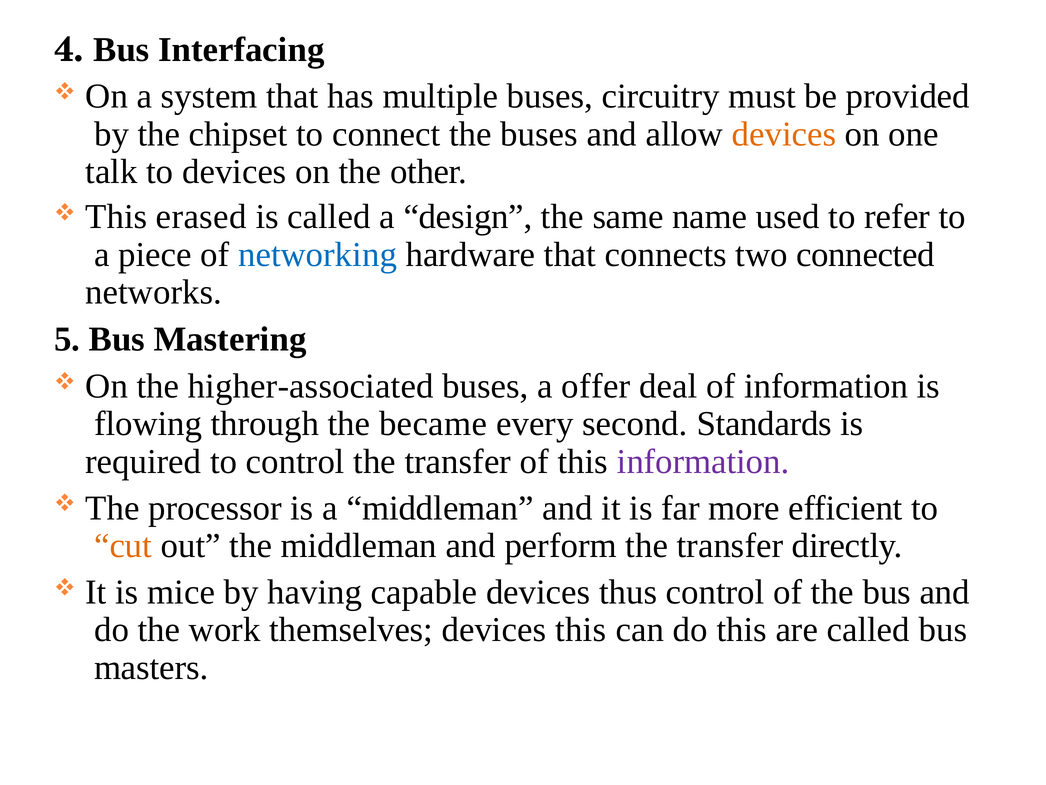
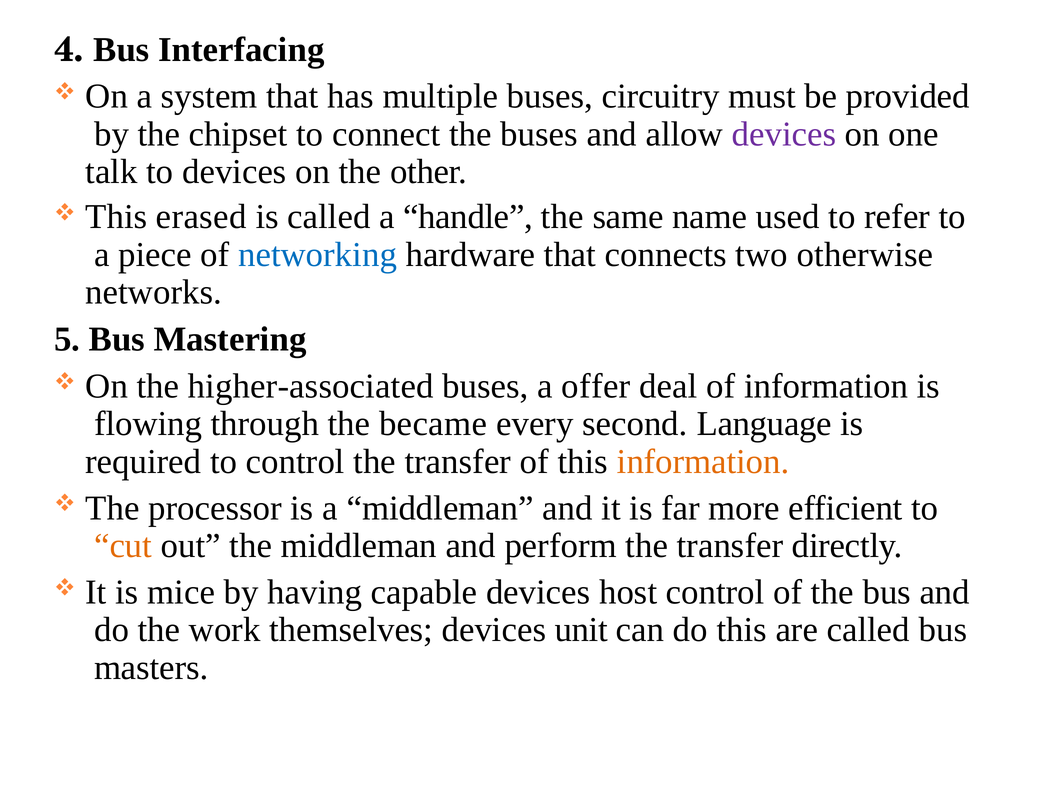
devices at (784, 134) colour: orange -> purple
design: design -> handle
connected: connected -> otherwise
Standards: Standards -> Language
information at (703, 461) colour: purple -> orange
thus: thus -> host
devices this: this -> unit
